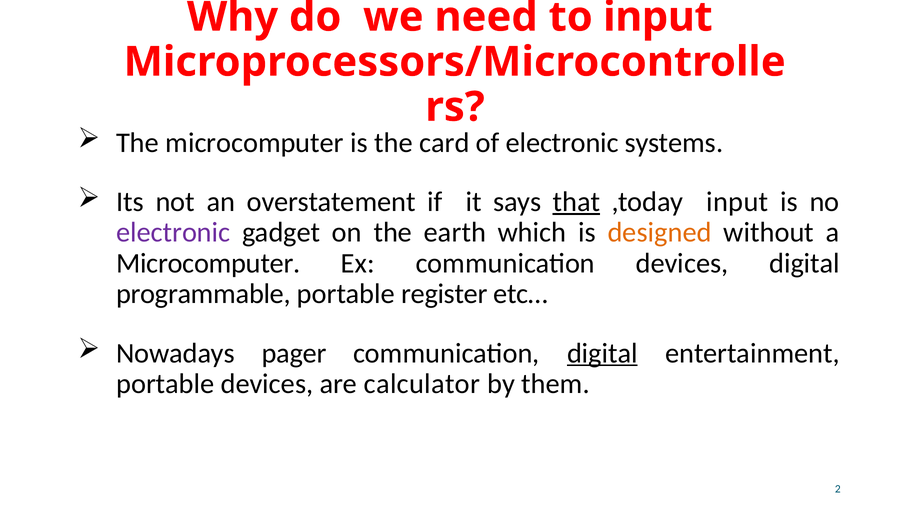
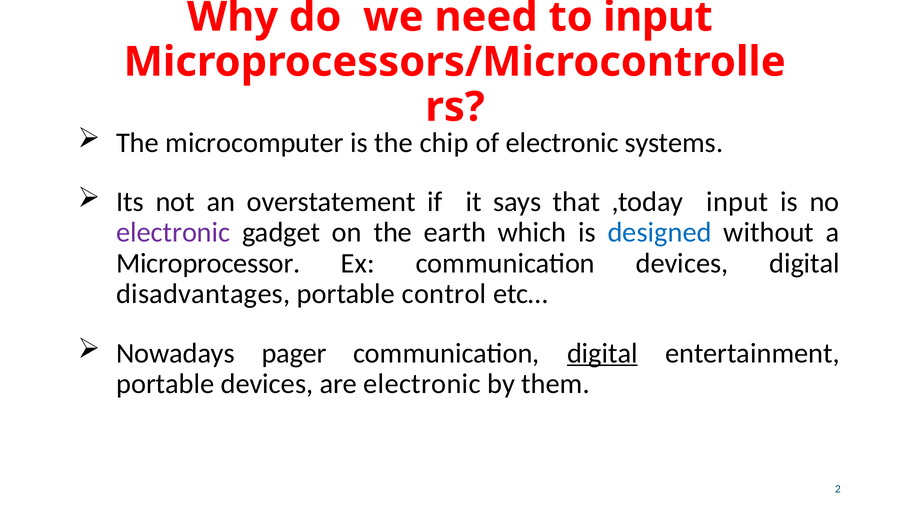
card: card -> chip
that underline: present -> none
designed colour: orange -> blue
Microcomputer at (208, 263): Microcomputer -> Microprocessor
programmable: programmable -> disadvantages
register: register -> control
are calculator: calculator -> electronic
